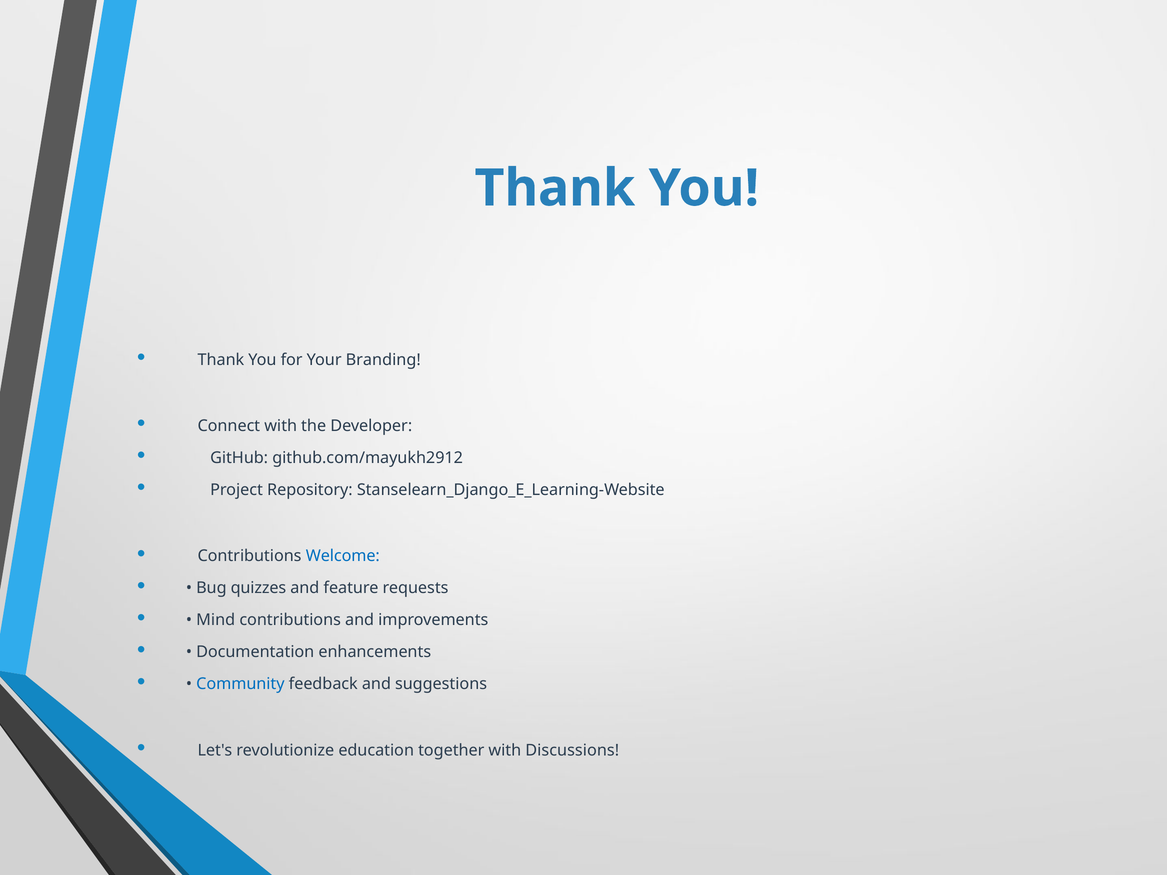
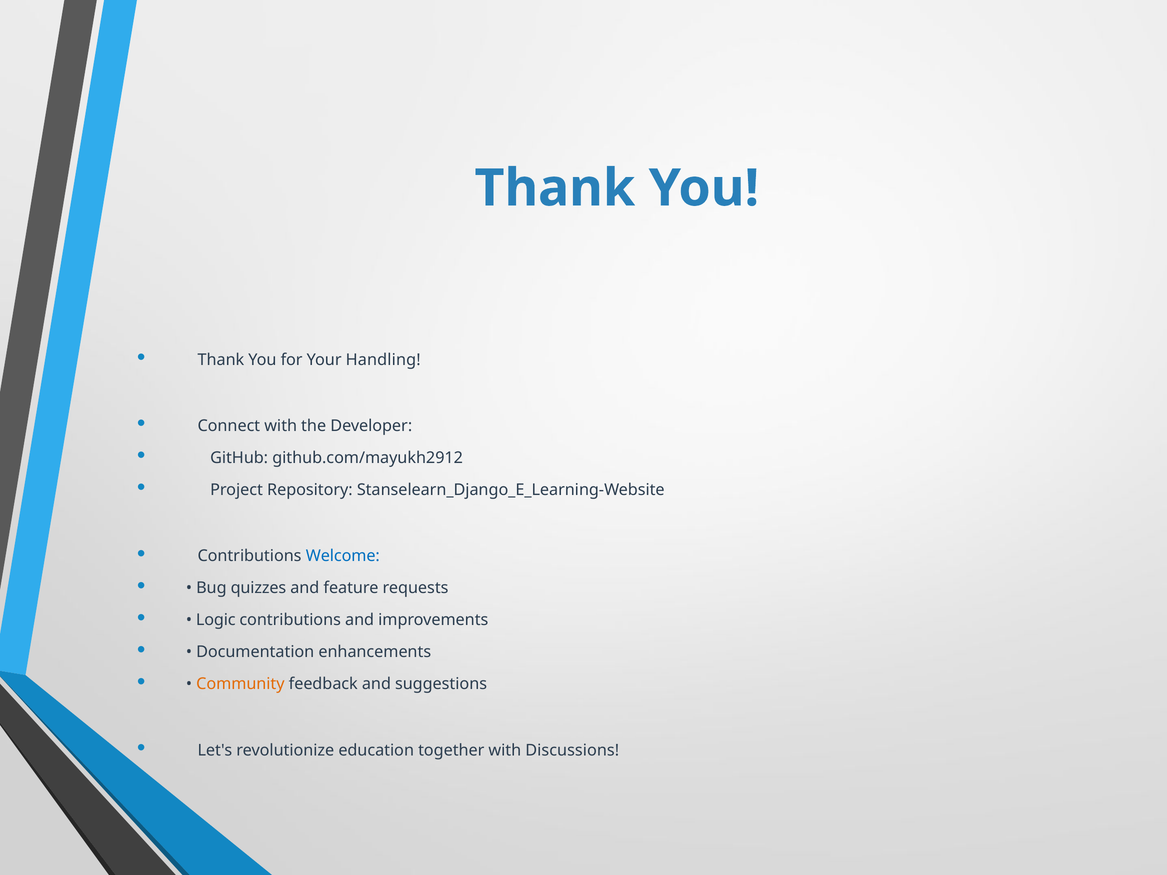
Branding: Branding -> Handling
Mind: Mind -> Logic
Community colour: blue -> orange
